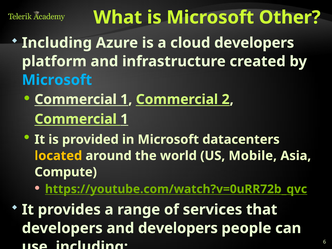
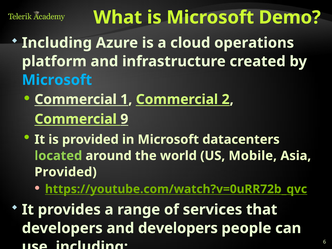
Other: Other -> Demo
cloud developers: developers -> operations
1 at (124, 119): 1 -> 9
located colour: yellow -> light green
Compute at (66, 172): Compute -> Provided
